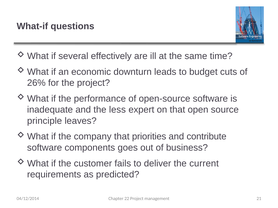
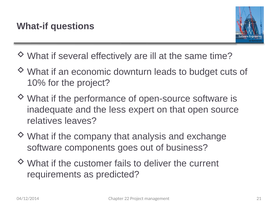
26%: 26% -> 10%
principle: principle -> relatives
priorities: priorities -> analysis
contribute: contribute -> exchange
